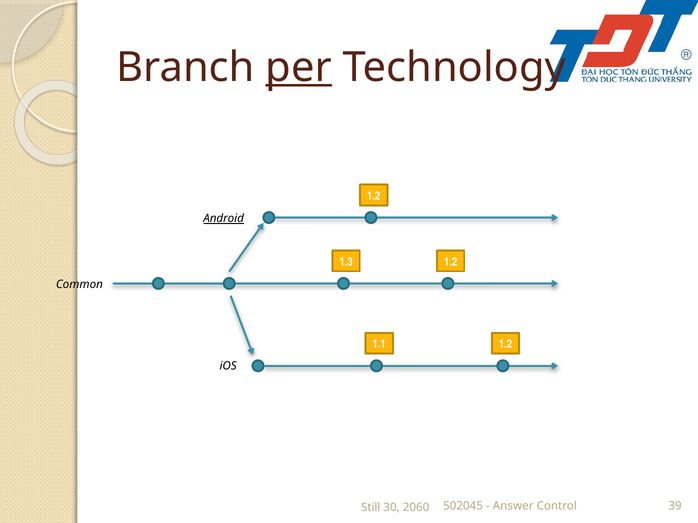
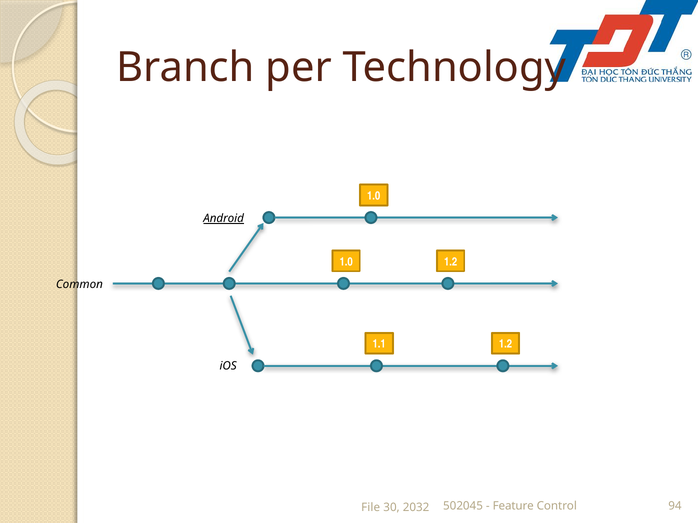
per underline: present -> none
1.2 at (374, 196): 1.2 -> 1.0
1.3 at (346, 262): 1.3 -> 1.0
Answer: Answer -> Feature
39: 39 -> 94
Still: Still -> File
2060: 2060 -> 2032
